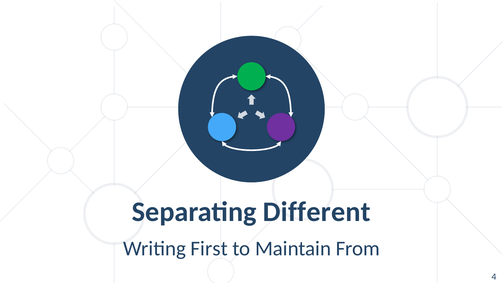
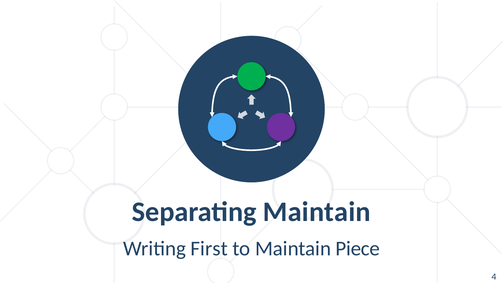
Separating Different: Different -> Maintain
From: From -> Piece
